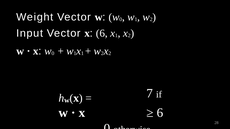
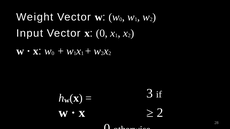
x 6: 6 -> 0
7: 7 -> 3
6 at (160, 113): 6 -> 2
